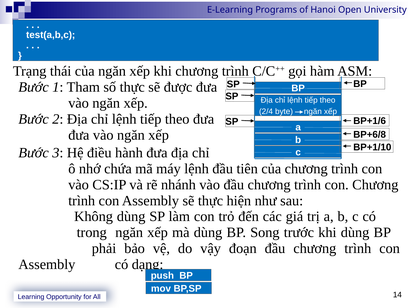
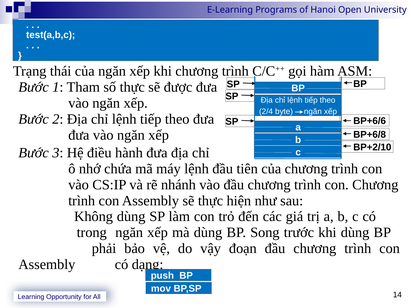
BP+1/6: BP+1/6 -> BP+6/6
BP+1/10: BP+1/10 -> BP+2/10
